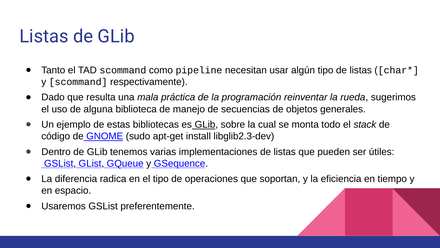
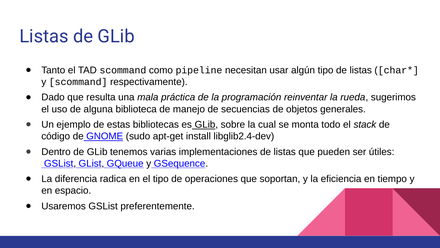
libglib2.3-dev: libglib2.3-dev -> libglib2.4-dev
